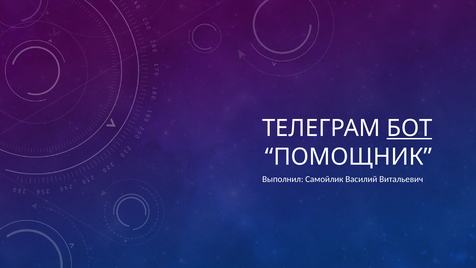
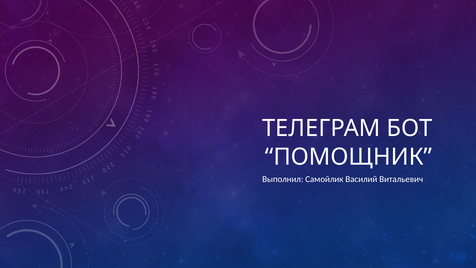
БОТ underline: present -> none
